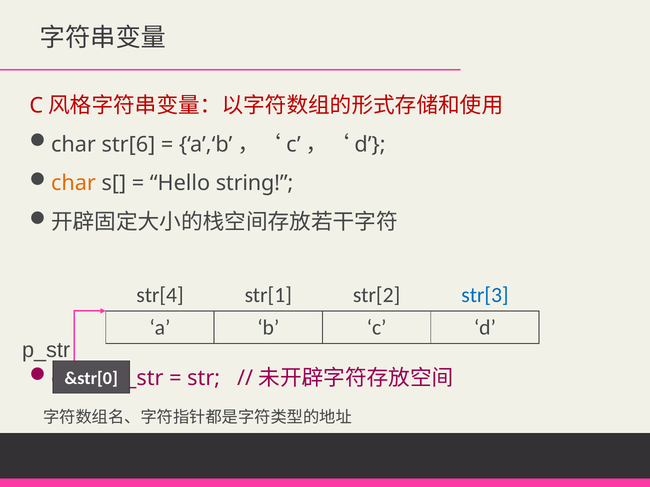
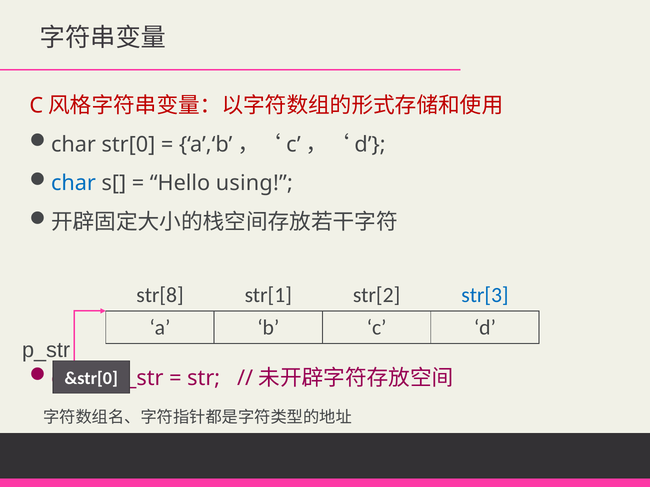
str[6: str[6 -> str[0
char at (73, 184) colour: orange -> blue
string: string -> using
str[4: str[4 -> str[8
